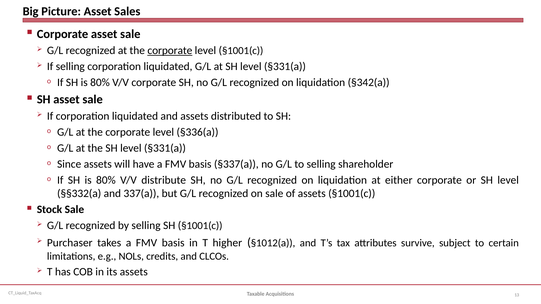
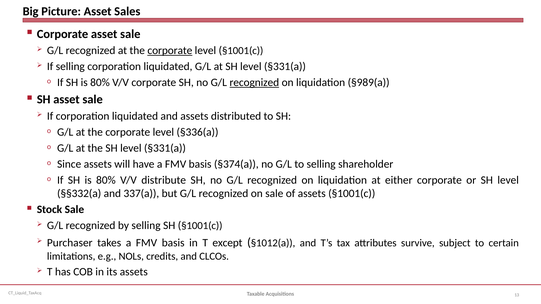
recognized at (254, 83) underline: none -> present
§342(a: §342(a -> §989(a
§337(a: §337(a -> §374(a
higher: higher -> except
